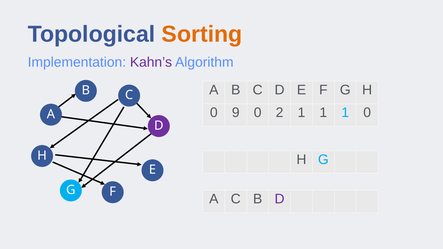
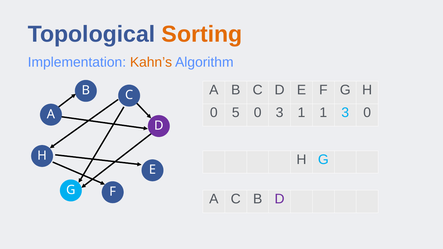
Kahn’s colour: purple -> orange
9: 9 -> 5
0 2: 2 -> 3
1 1 1: 1 -> 3
